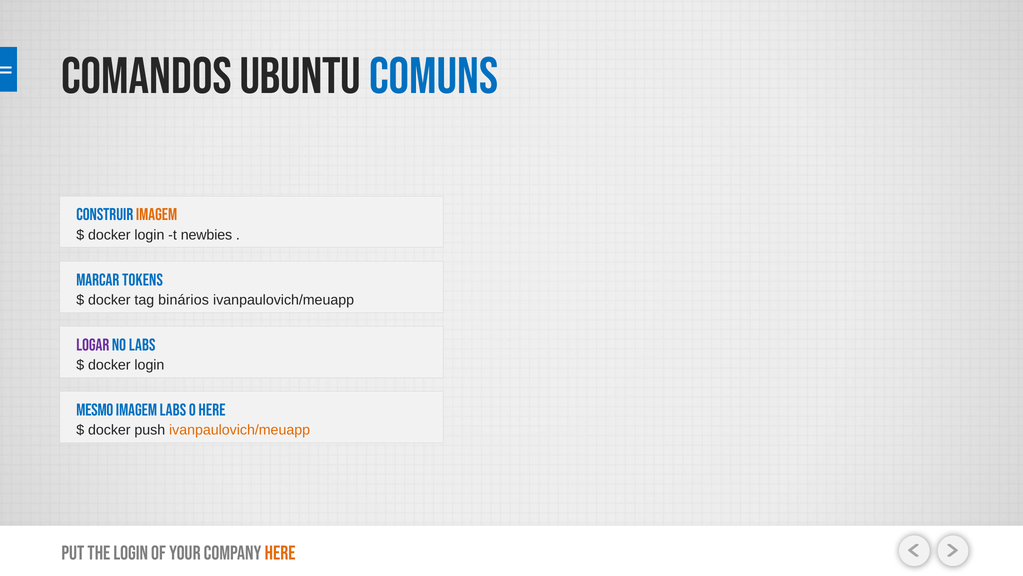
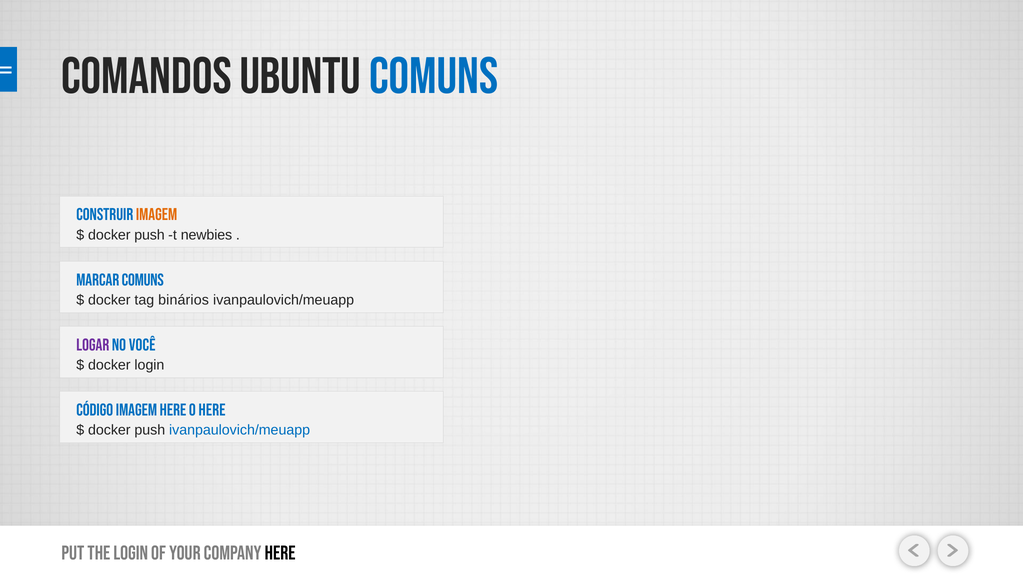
login at (149, 235): login -> push
MARCAR TOKENS: TOKENS -> COMUNS
NO LABS: LABS -> VOCÊ
MESMO: MESMO -> CÓDIGO
IMAGEM LABS: LABS -> HERE
ivanpaulovich/meuapp at (240, 430) colour: orange -> blue
HERE at (280, 553) colour: orange -> black
